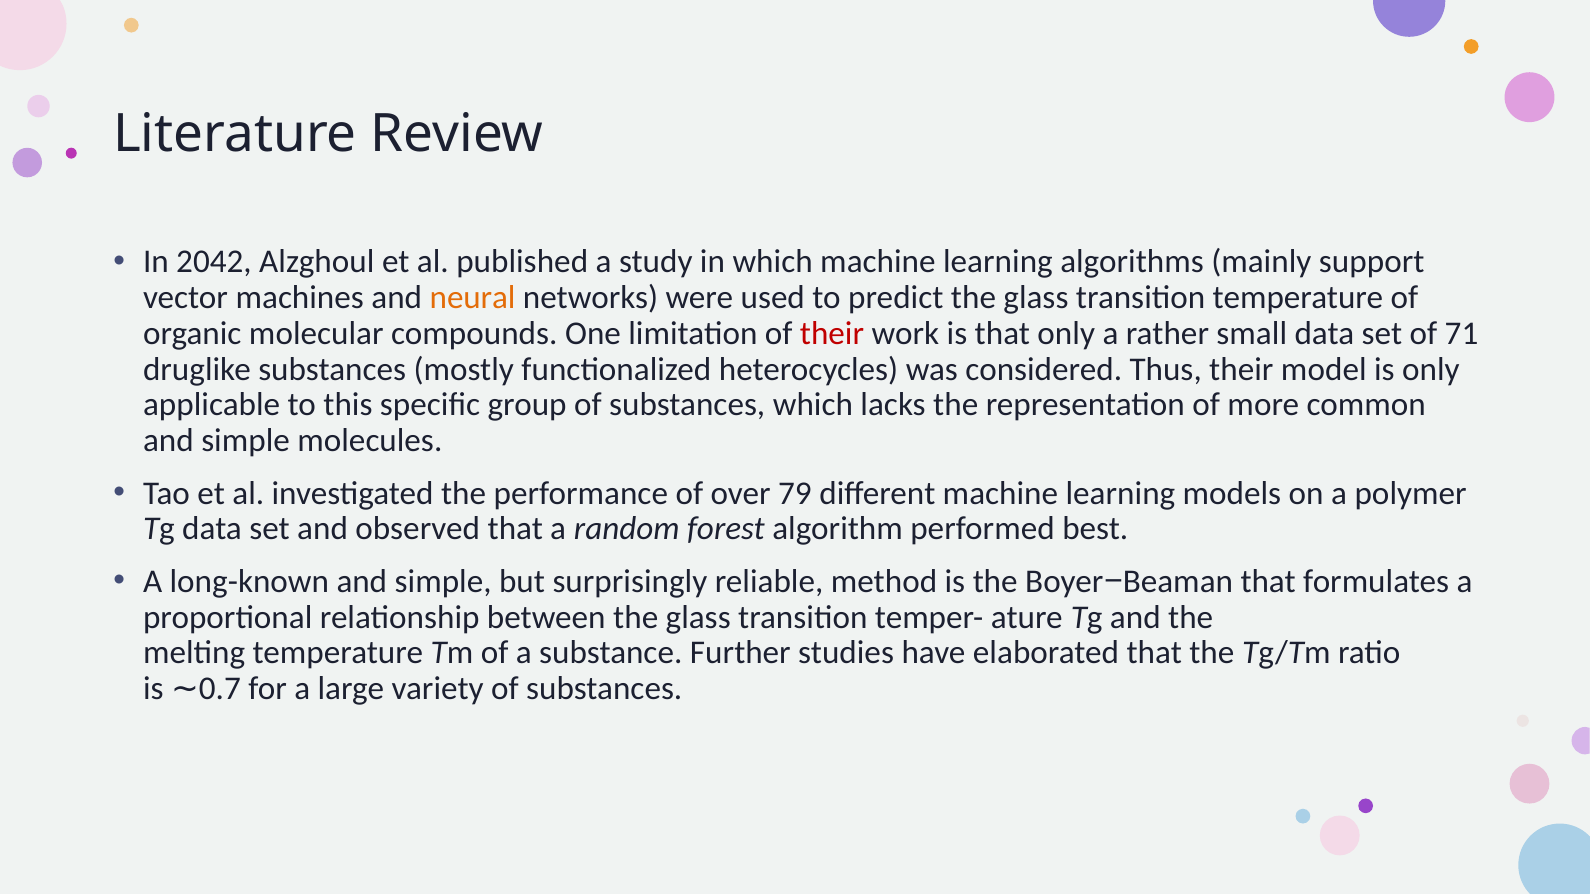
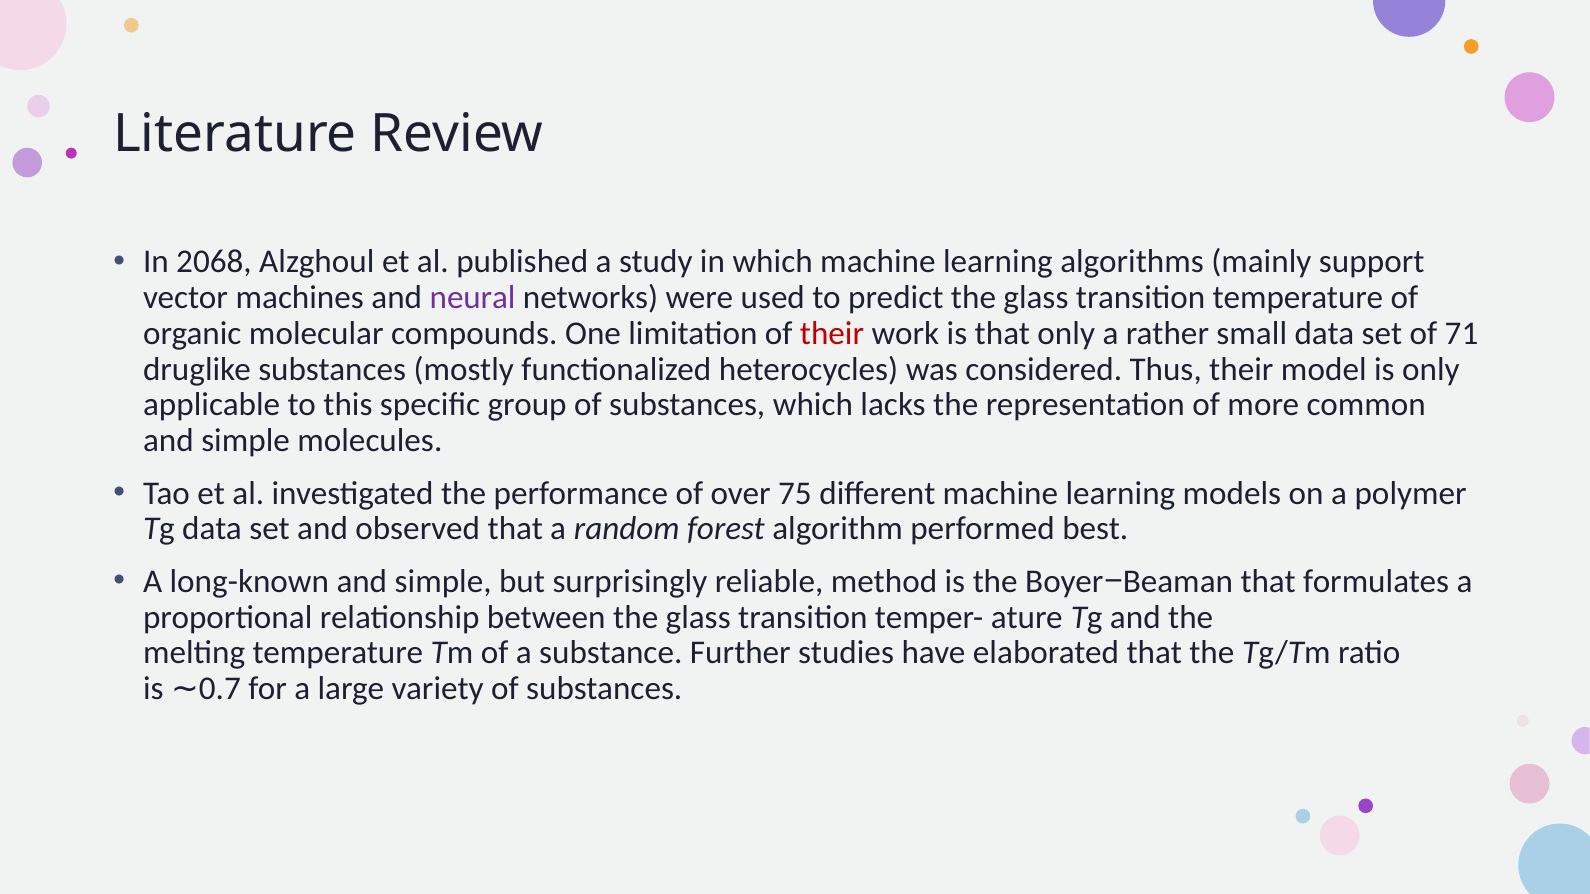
2042: 2042 -> 2068
neural colour: orange -> purple
79: 79 -> 75
